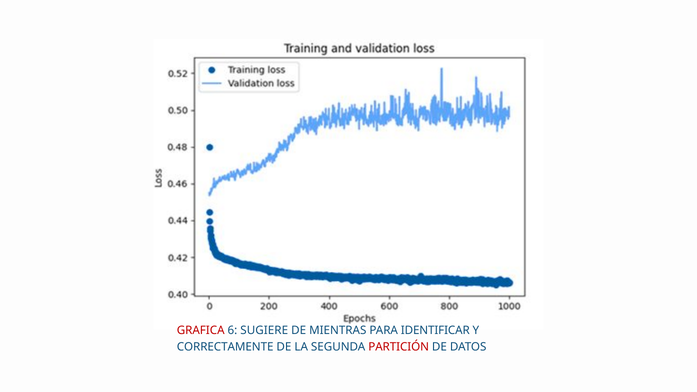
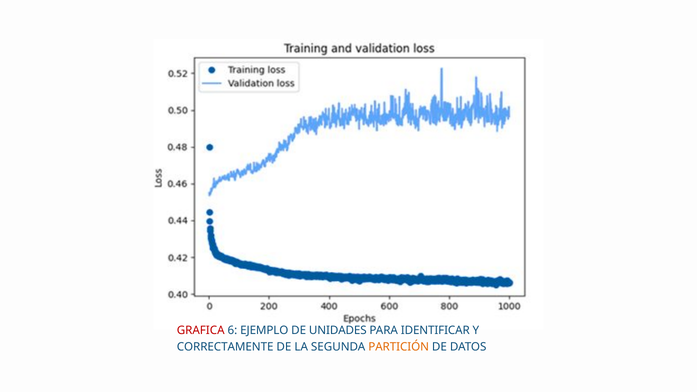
SUGIERE: SUGIERE -> EJEMPLO
MIENTRAS: MIENTRAS -> UNIDADES
PARTICIÓN colour: red -> orange
